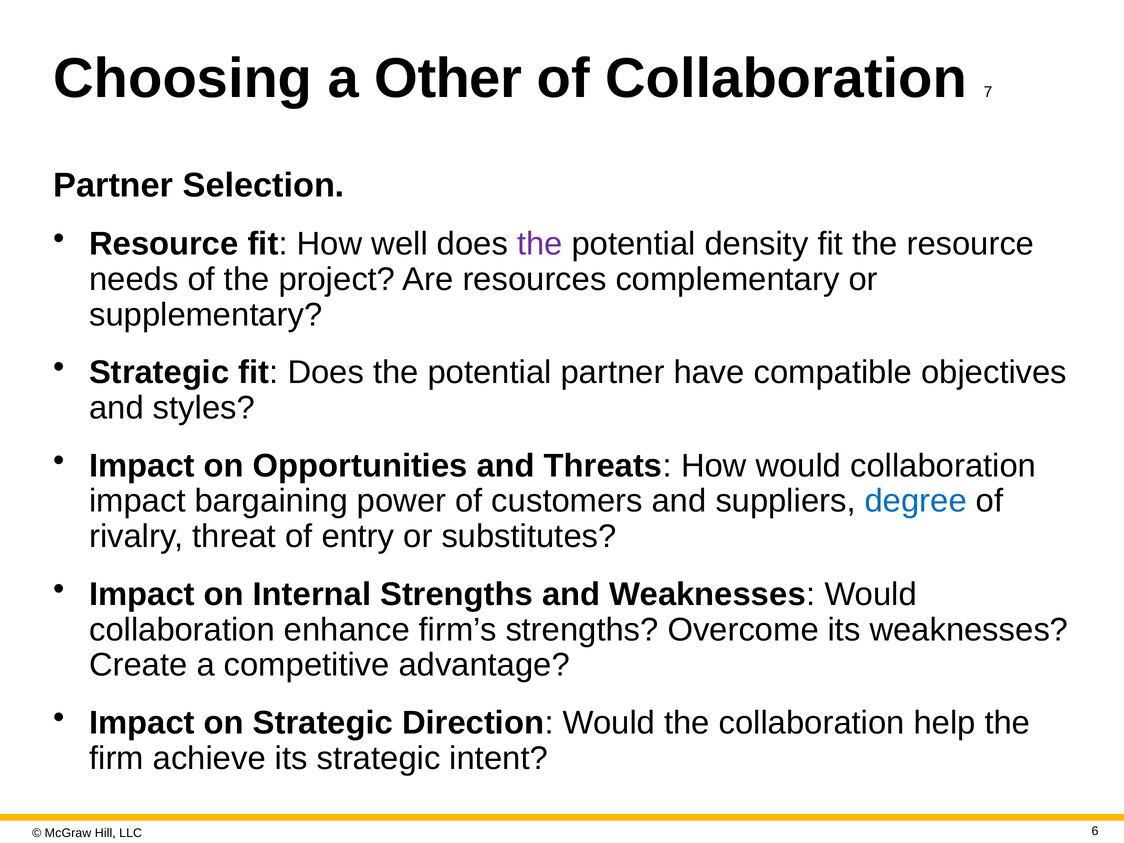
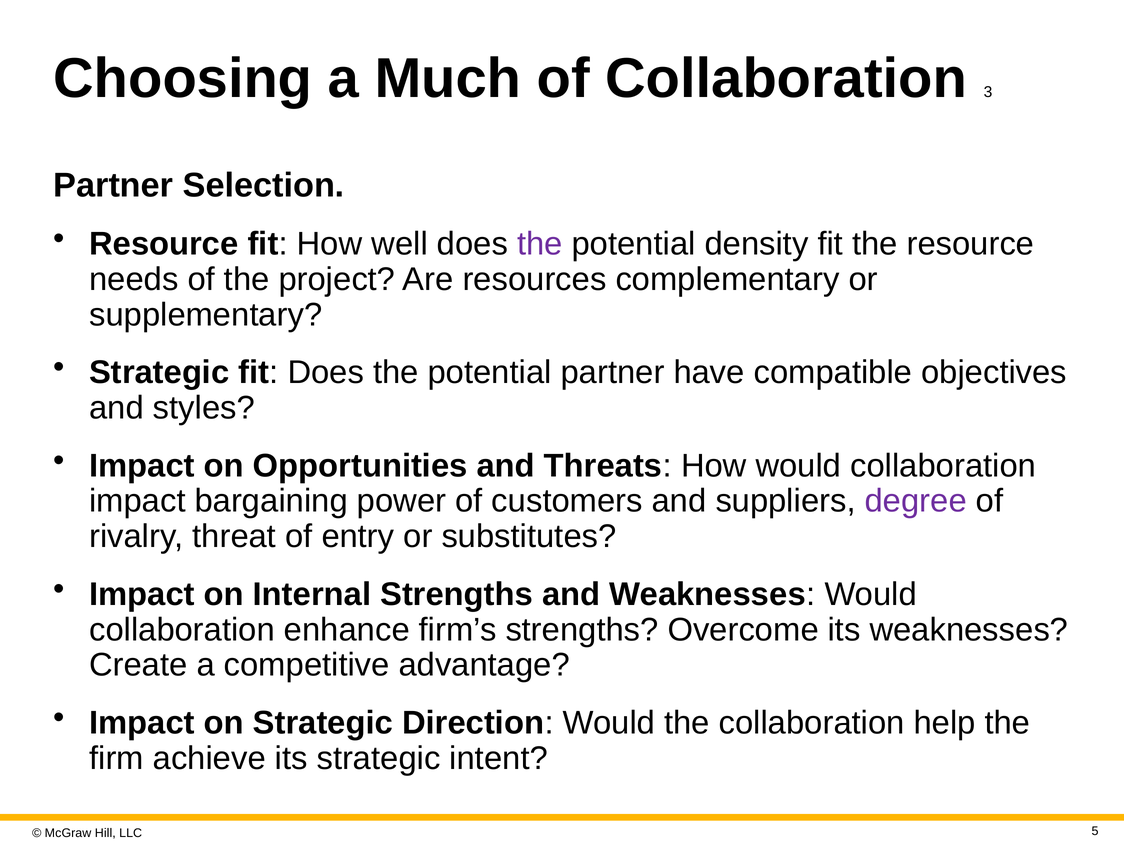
Other: Other -> Much
7: 7 -> 3
degree colour: blue -> purple
6: 6 -> 5
